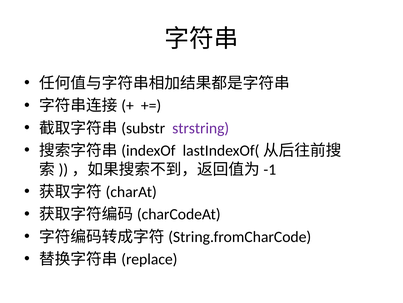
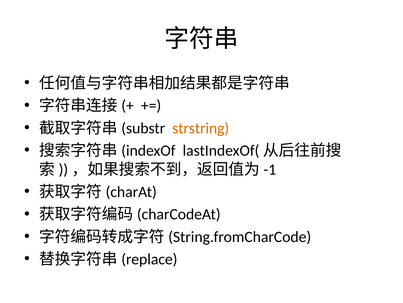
strstring colour: purple -> orange
